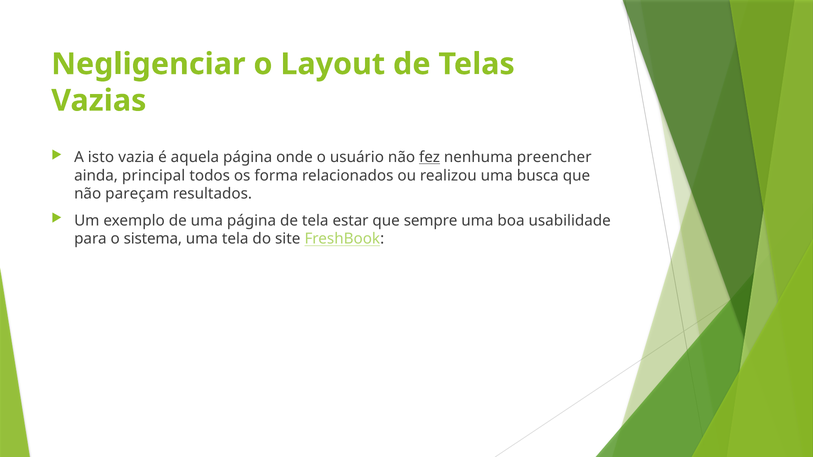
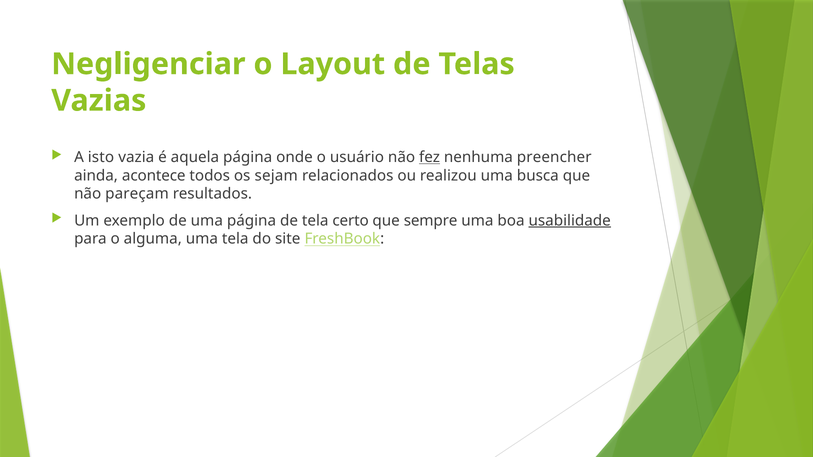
principal: principal -> acontece
forma: forma -> sejam
estar: estar -> certo
usabilidade underline: none -> present
sistema: sistema -> alguma
